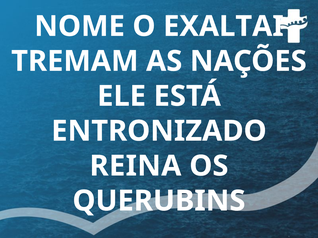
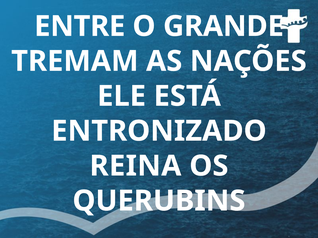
NOME: NOME -> ENTRE
EXALTAI: EXALTAI -> GRANDE
